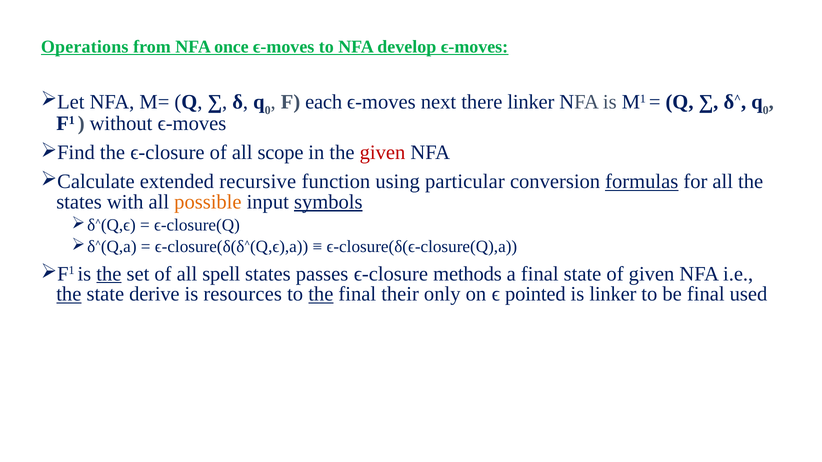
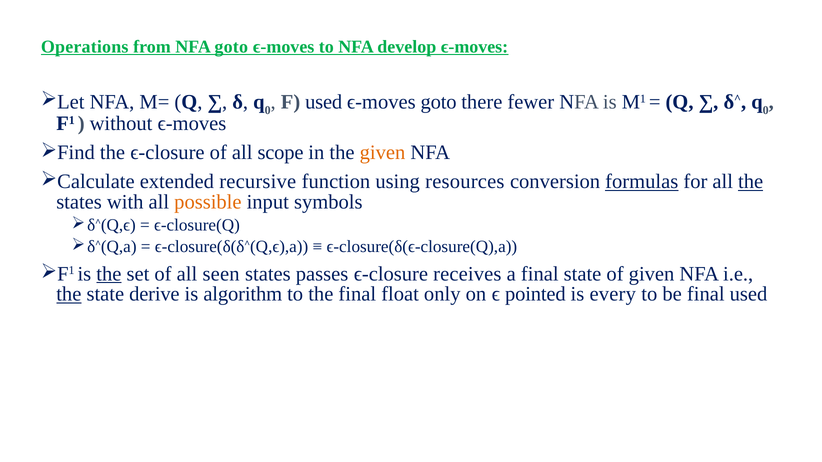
NFA once: once -> goto
F each: each -> used
ϵ-moves next: next -> goto
there linker: linker -> fewer
given at (382, 153) colour: red -> orange
particular: particular -> resources
the at (751, 182) underline: none -> present
symbols underline: present -> none
spell: spell -> seen
methods: methods -> receives
resources: resources -> algorithm
the at (321, 294) underline: present -> none
their: their -> float
is linker: linker -> every
